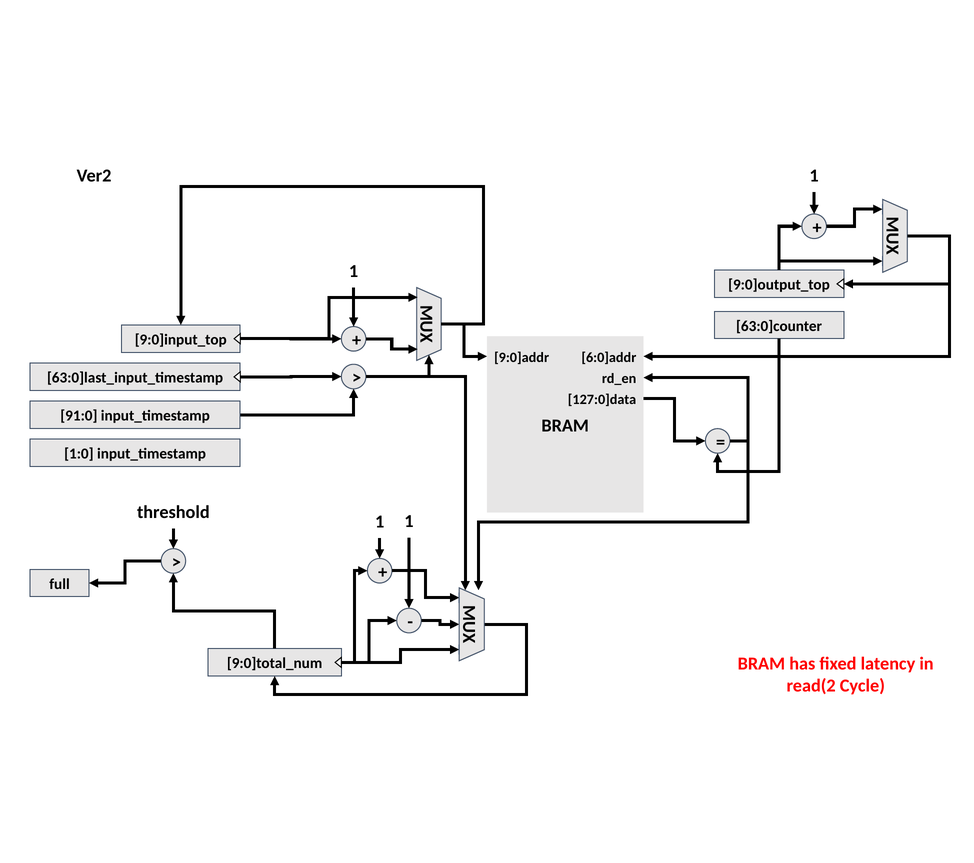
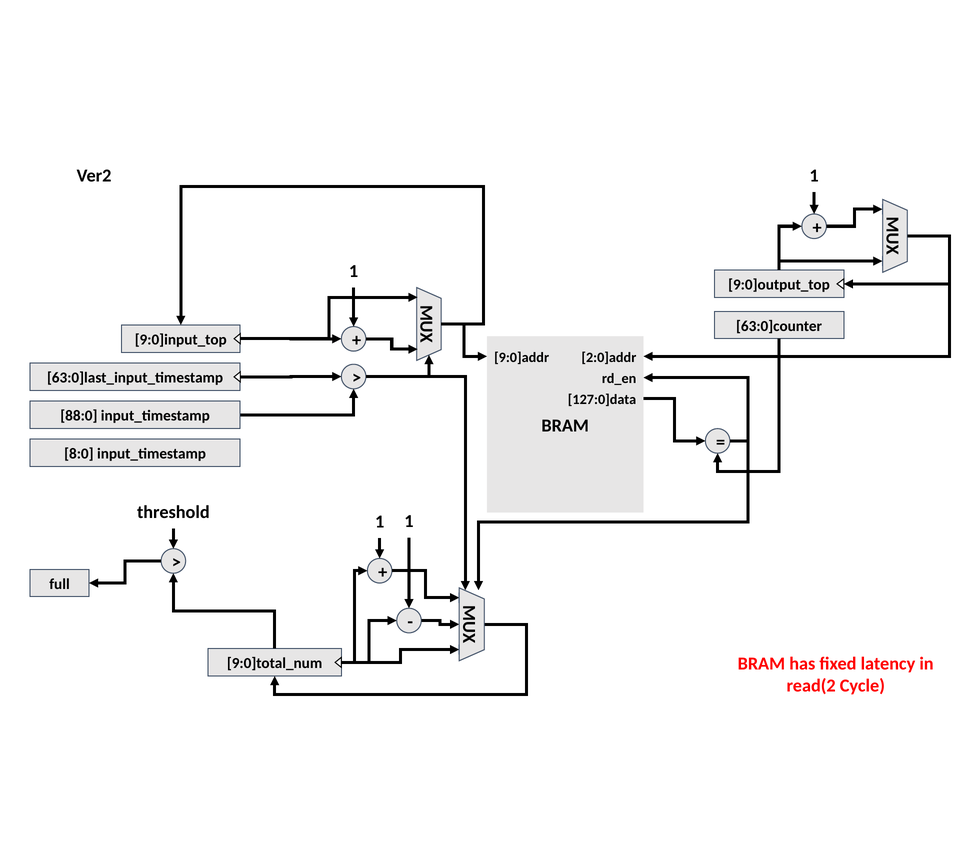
6:0]addr: 6:0]addr -> 2:0]addr
91:0: 91:0 -> 88:0
1:0: 1:0 -> 8:0
